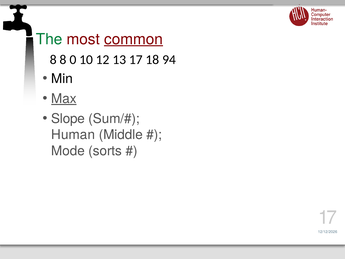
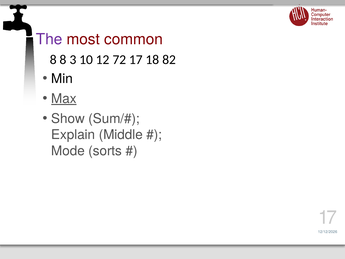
The colour: green -> purple
common underline: present -> none
0: 0 -> 3
13: 13 -> 72
94: 94 -> 82
Slope: Slope -> Show
Human: Human -> Explain
